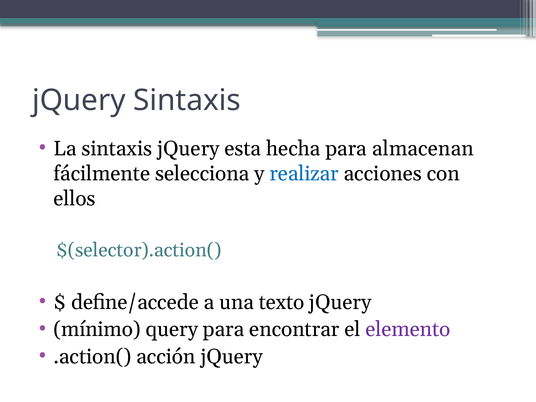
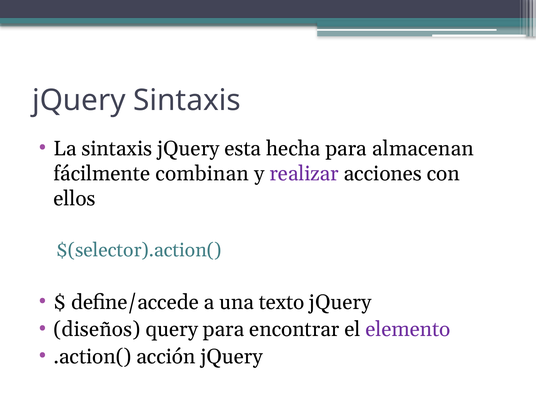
selecciona: selecciona -> combinan
realizar colour: blue -> purple
mínimo: mínimo -> diseños
